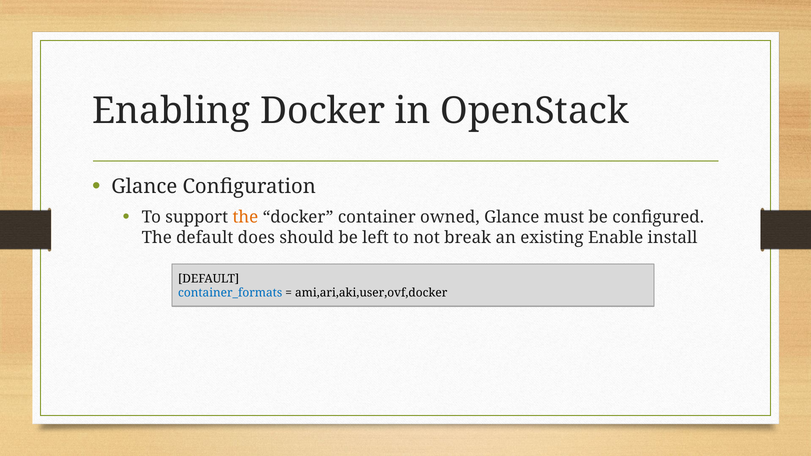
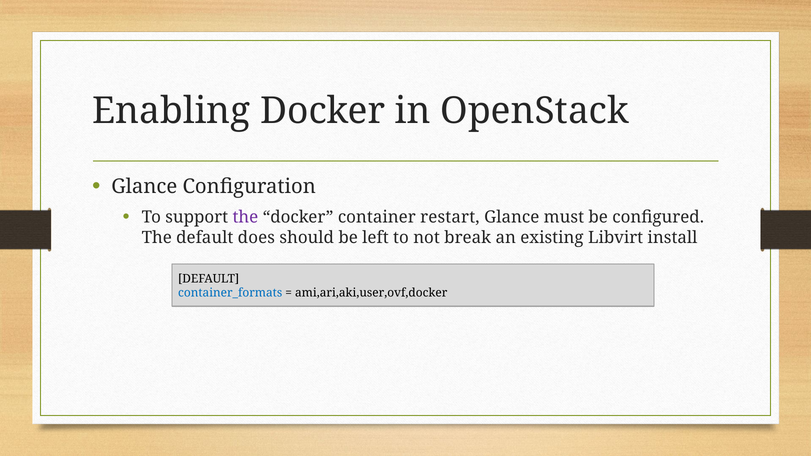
the at (245, 217) colour: orange -> purple
owned: owned -> restart
Enable: Enable -> Libvirt
